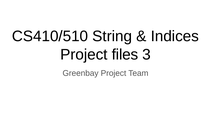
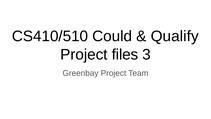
String: String -> Could
Indices: Indices -> Qualify
